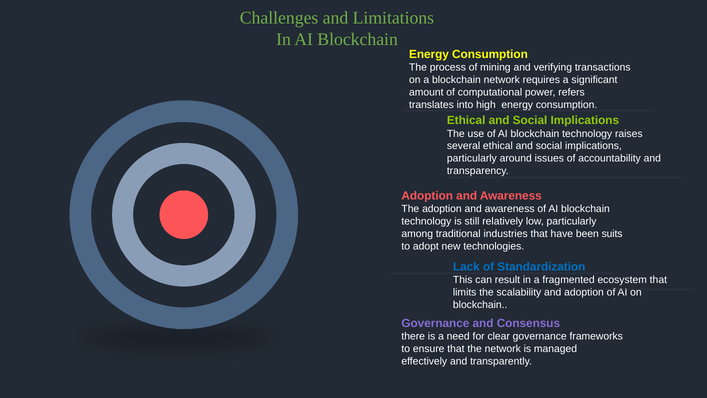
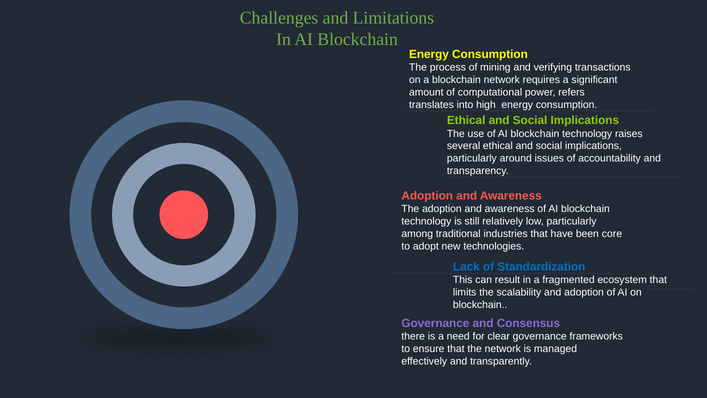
suits: suits -> core
